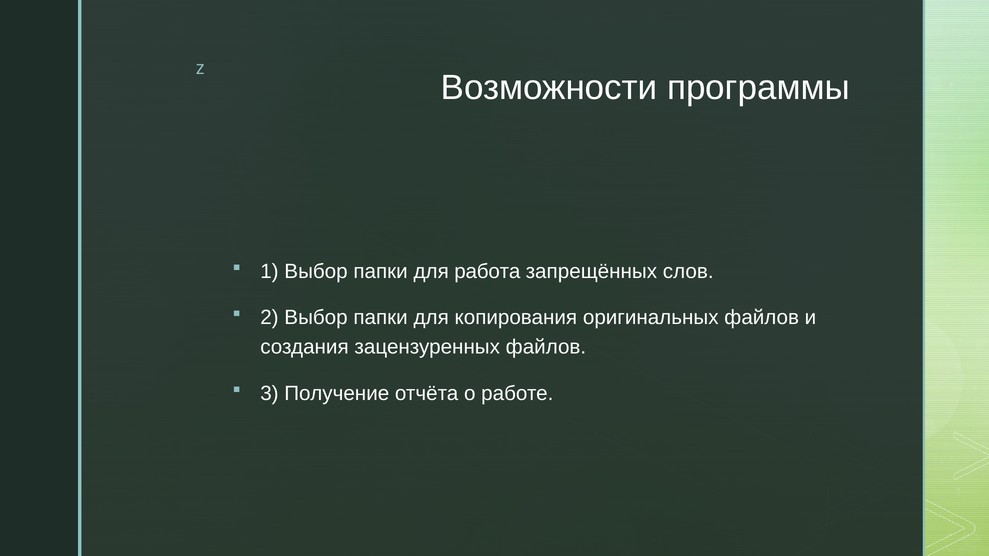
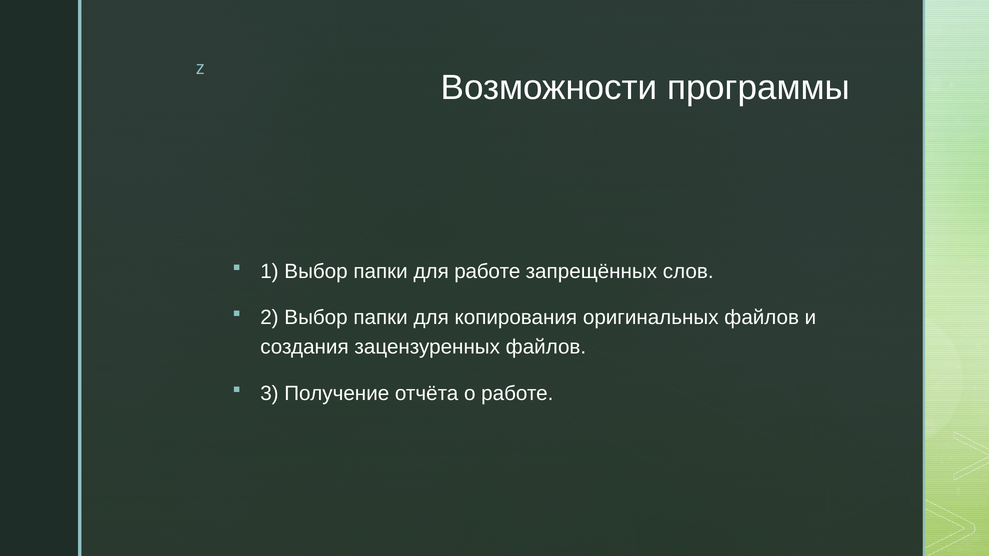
для работа: работа -> работе
